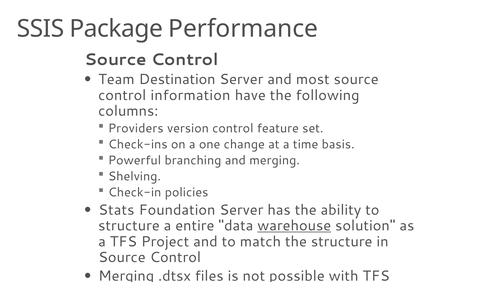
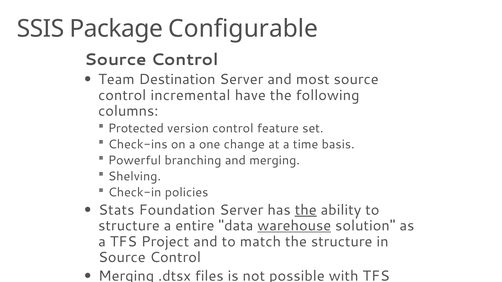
Performance: Performance -> Configurable
information: information -> incremental
Providers: Providers -> Protected
the at (306, 210) underline: none -> present
